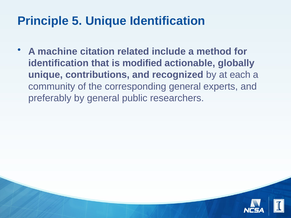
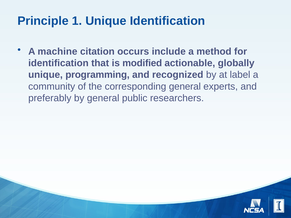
5: 5 -> 1
related: related -> occurs
contributions: contributions -> programming
each: each -> label
